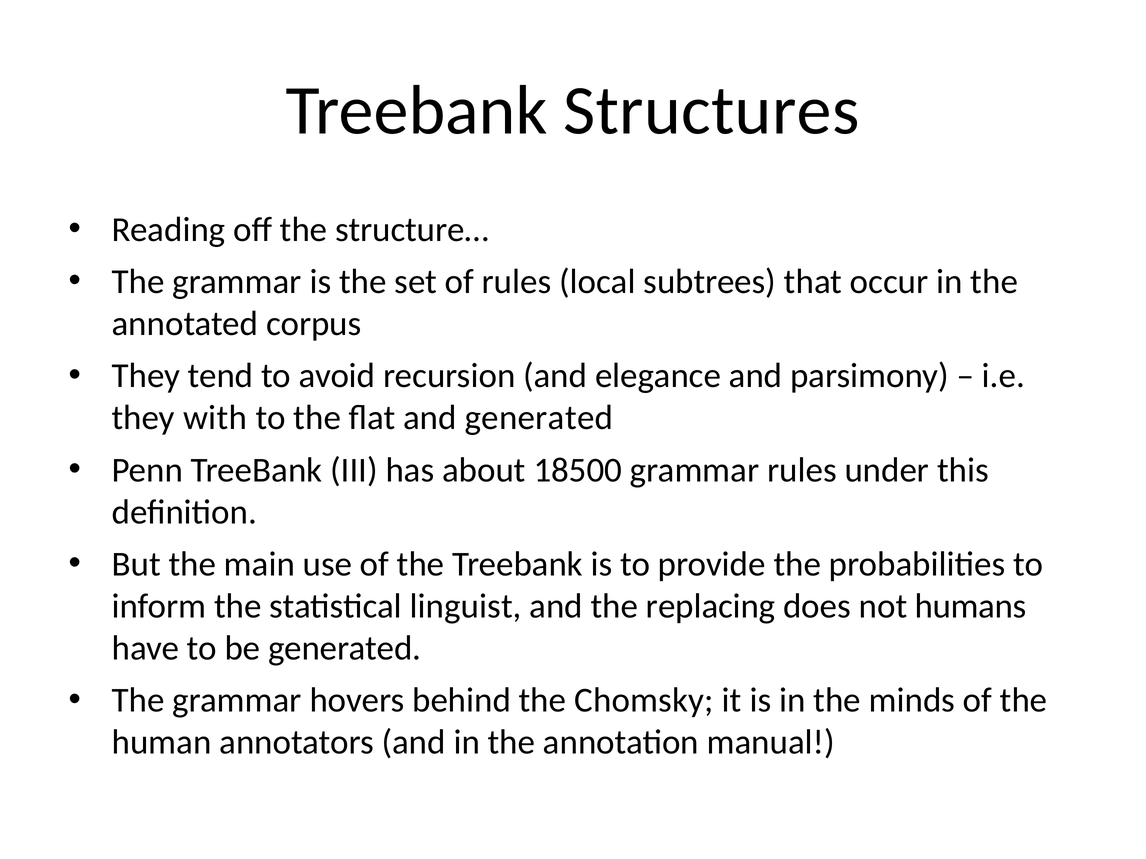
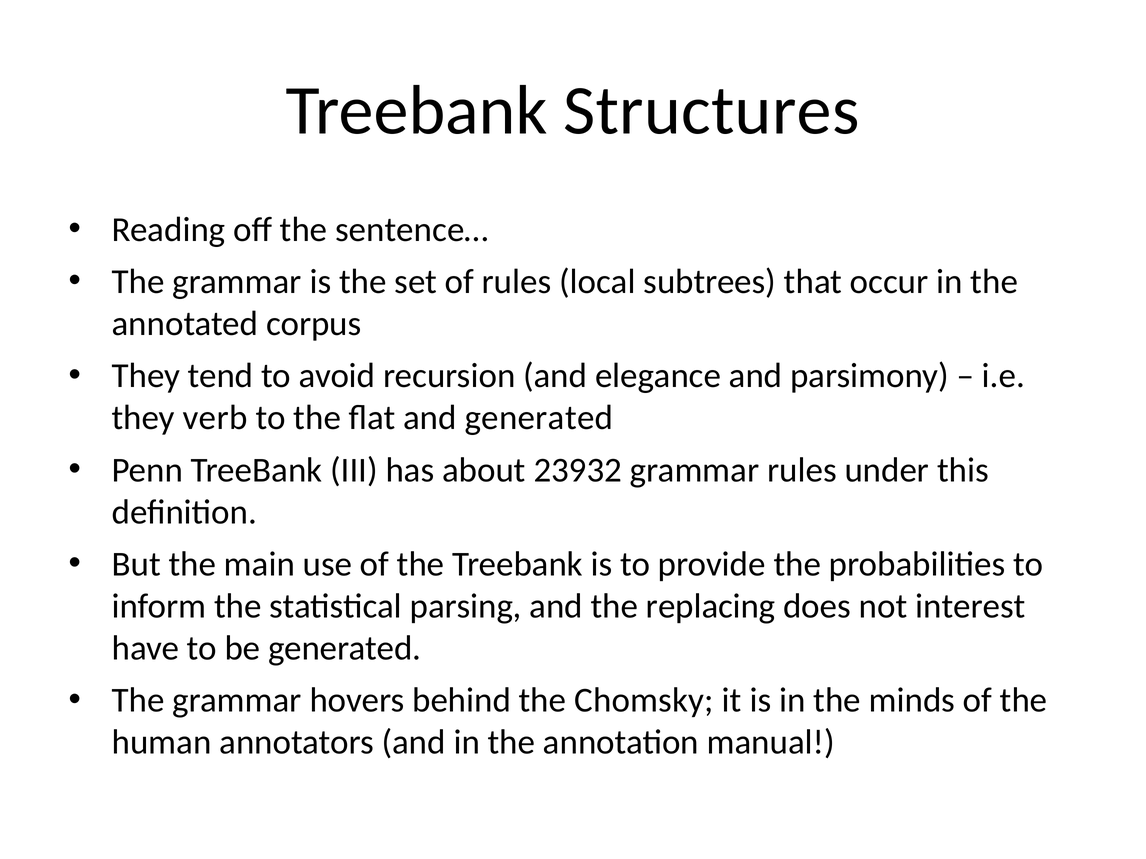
structure…: structure… -> sentence…
with: with -> verb
18500: 18500 -> 23932
linguist: linguist -> parsing
humans: humans -> interest
